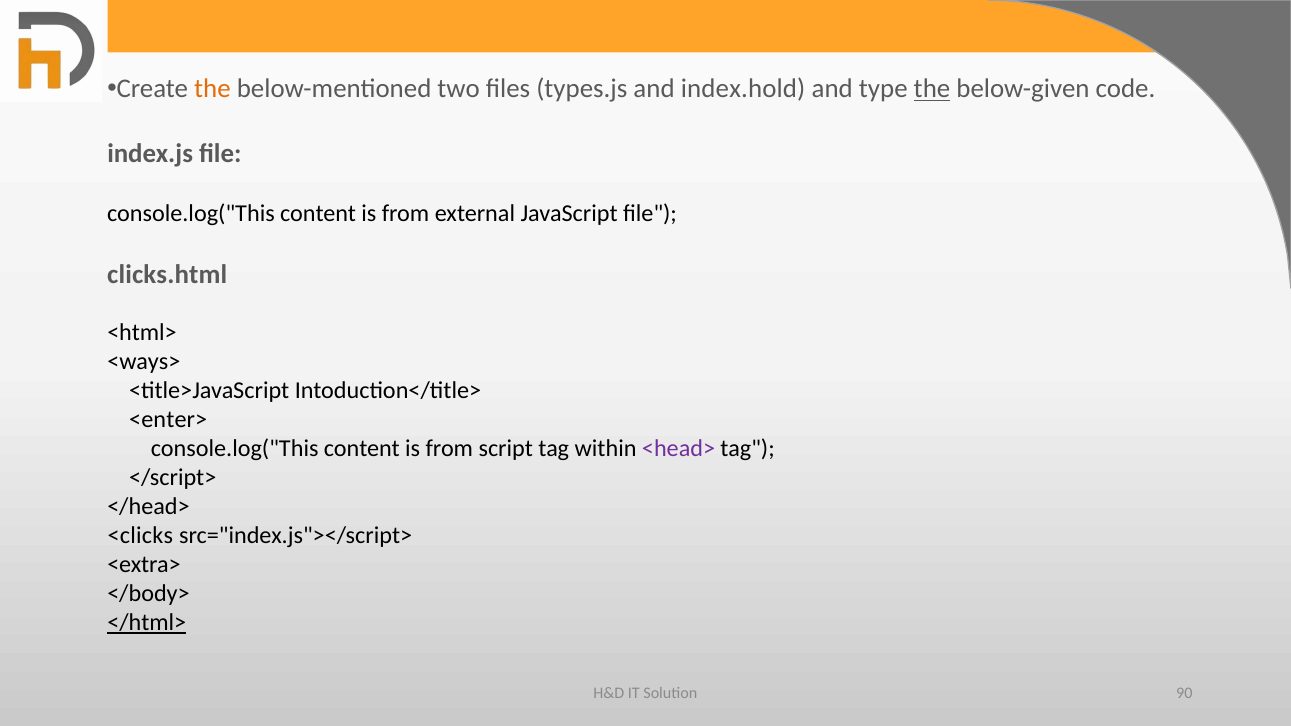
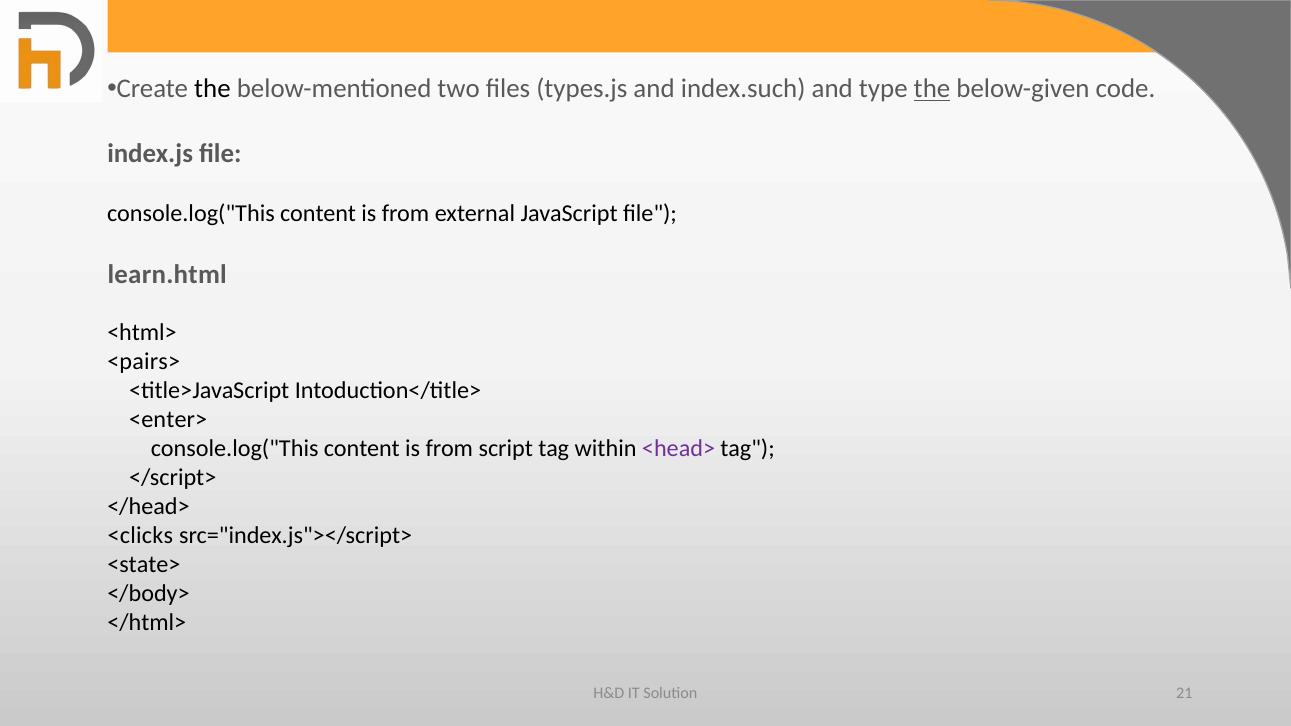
the at (212, 89) colour: orange -> black
index.hold: index.hold -> index.such
clicks.html: clicks.html -> learn.html
<ways>: <ways> -> <pairs>
<extra>: <extra> -> <state>
</html> underline: present -> none
90: 90 -> 21
